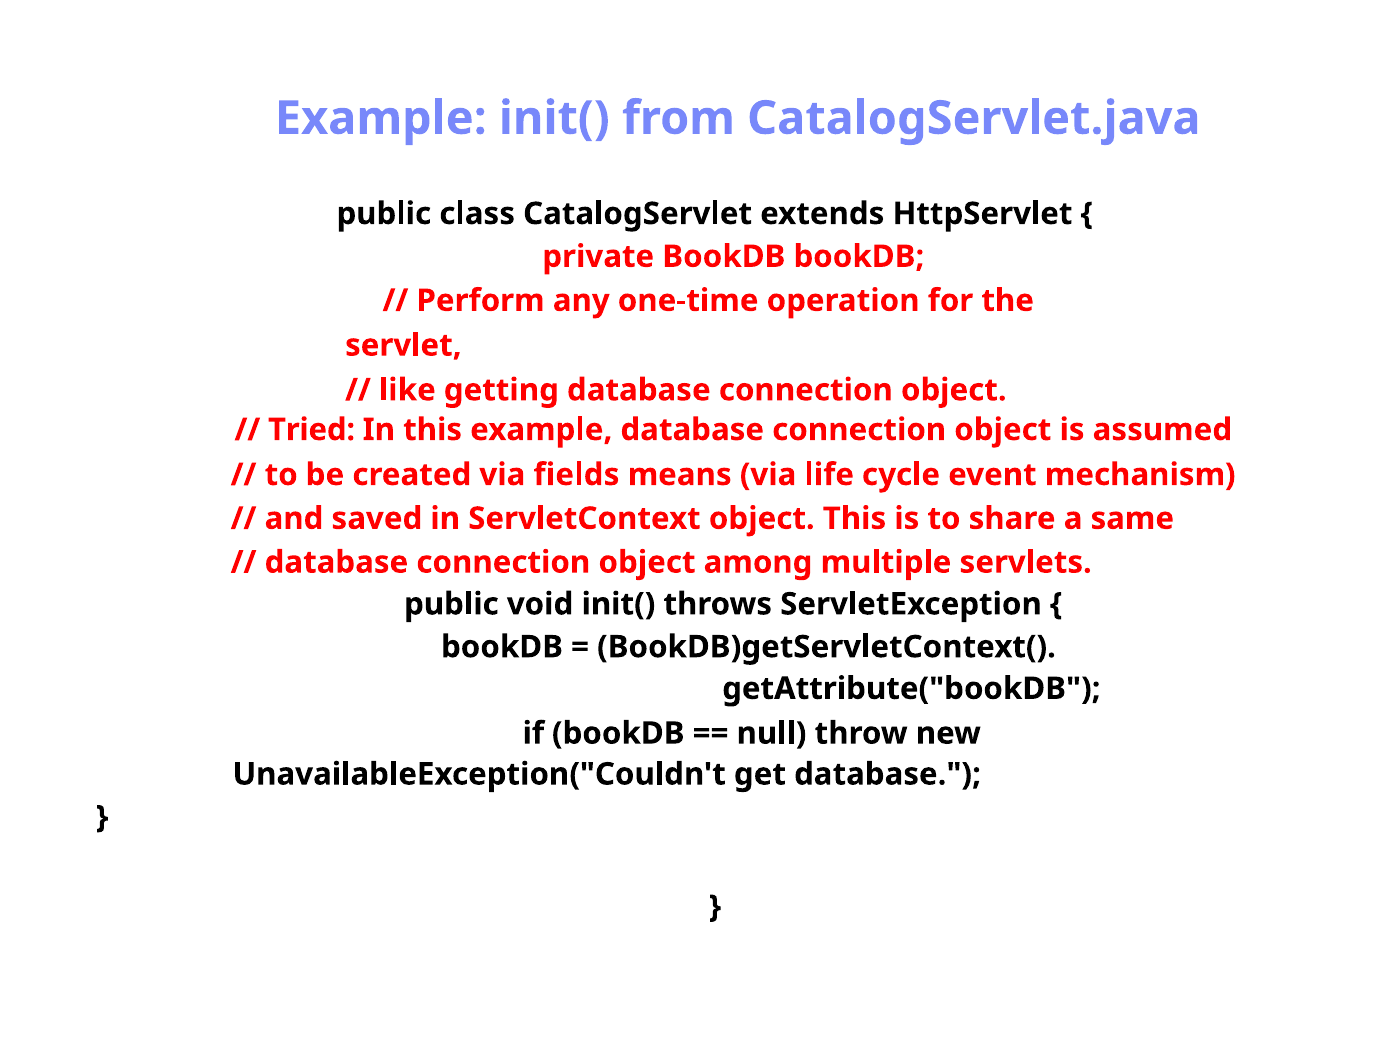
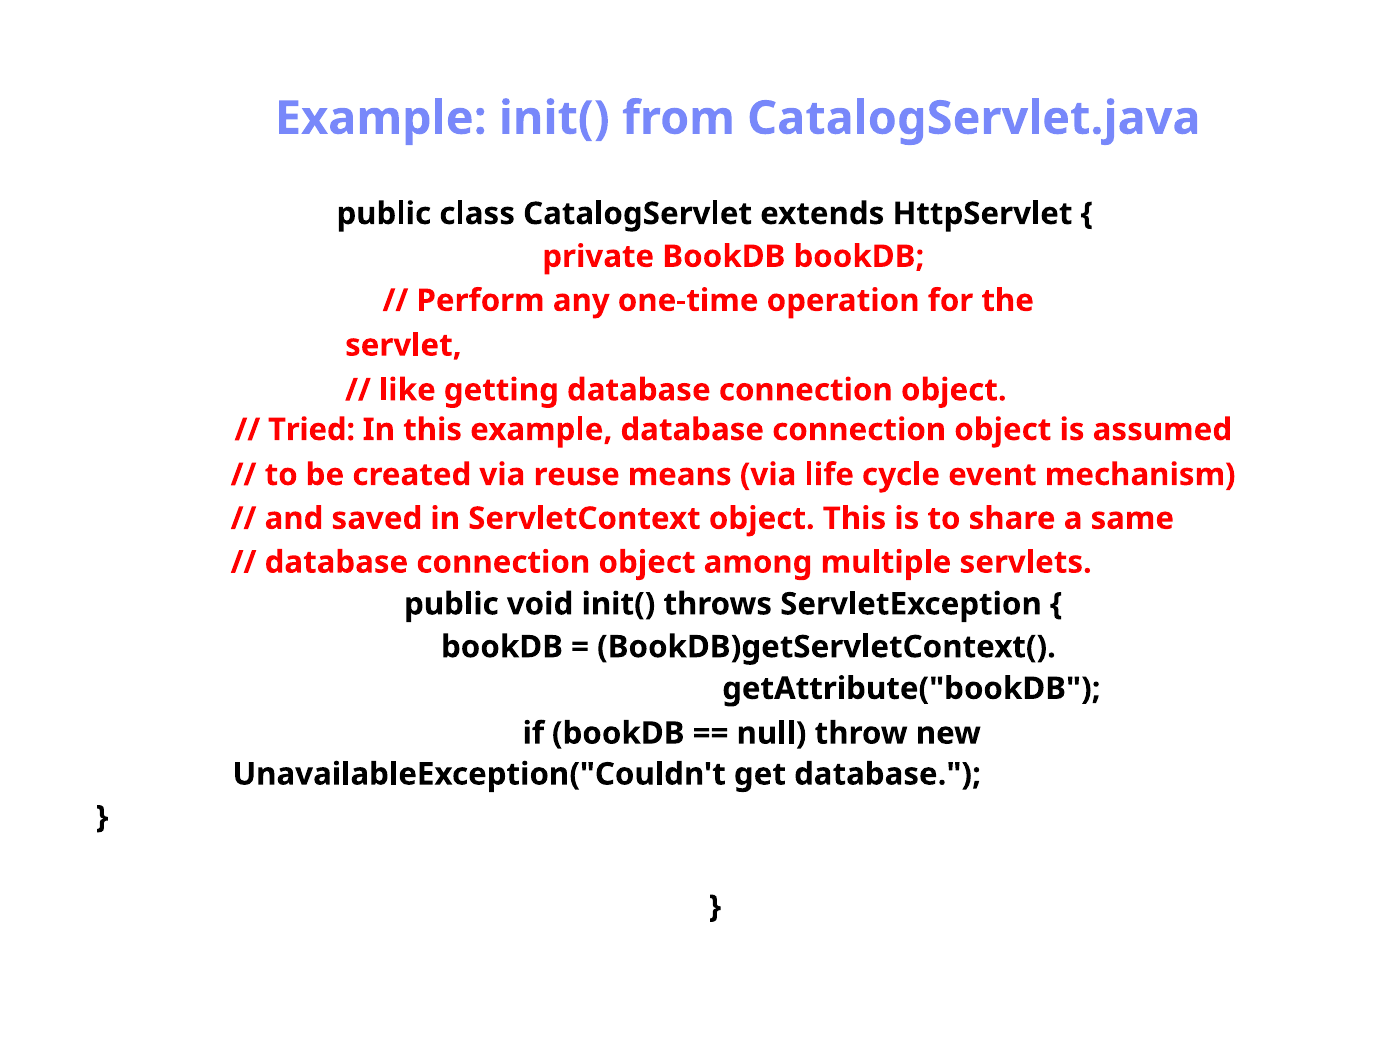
fields: fields -> reuse
